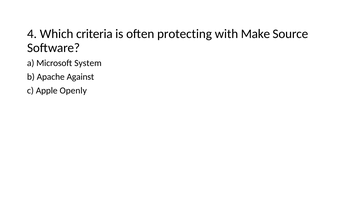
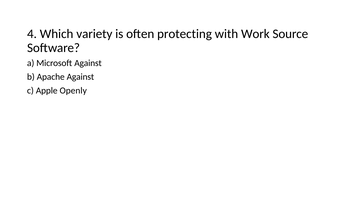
criteria: criteria -> variety
Make: Make -> Work
System at (88, 63): System -> Against
